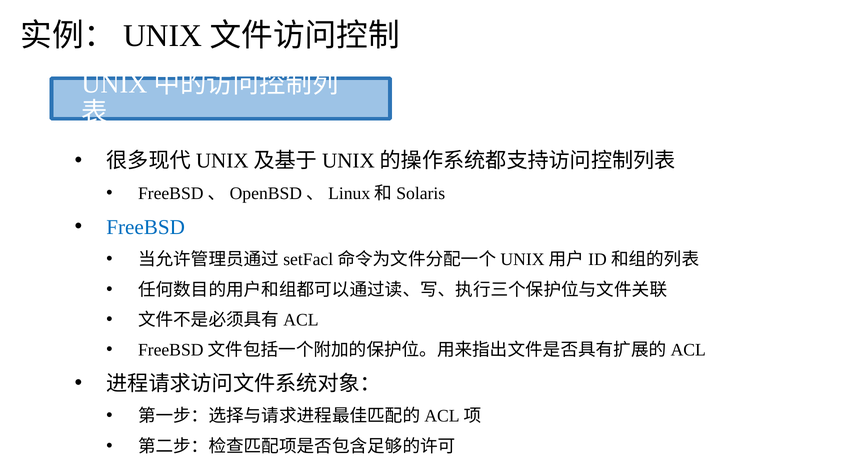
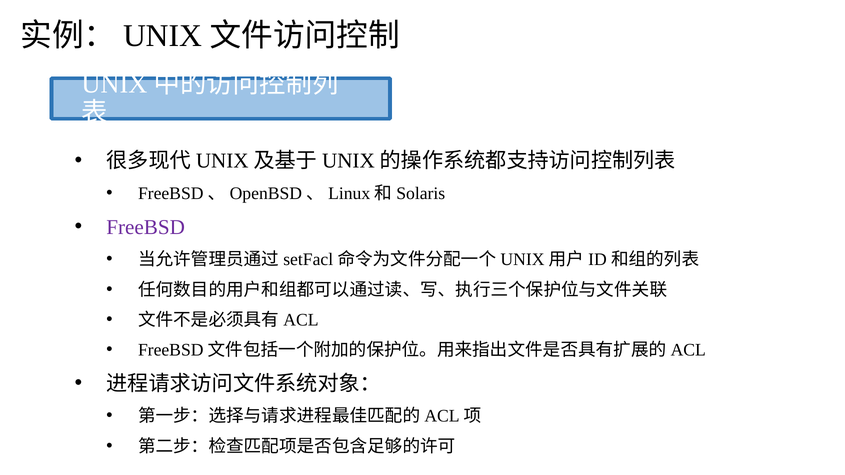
FreeBSD colour: blue -> purple
